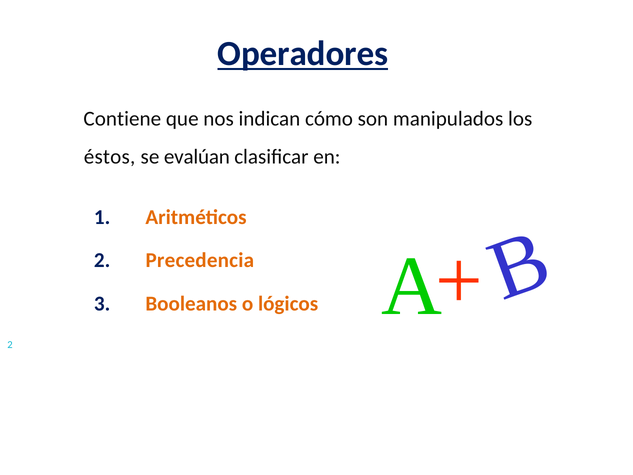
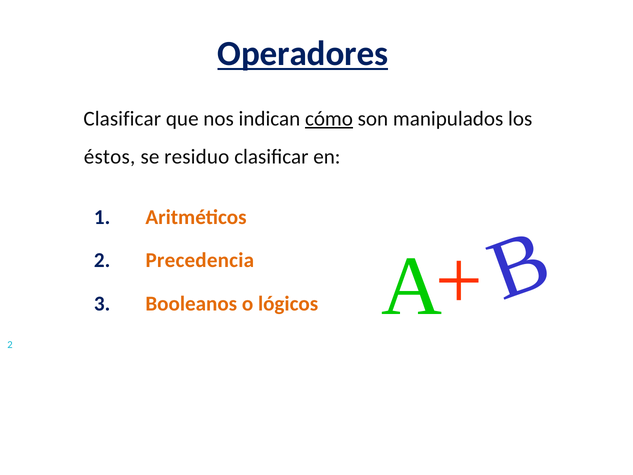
Contiene at (122, 119): Contiene -> Clasificar
cómo underline: none -> present
evalúan: evalúan -> residuo
